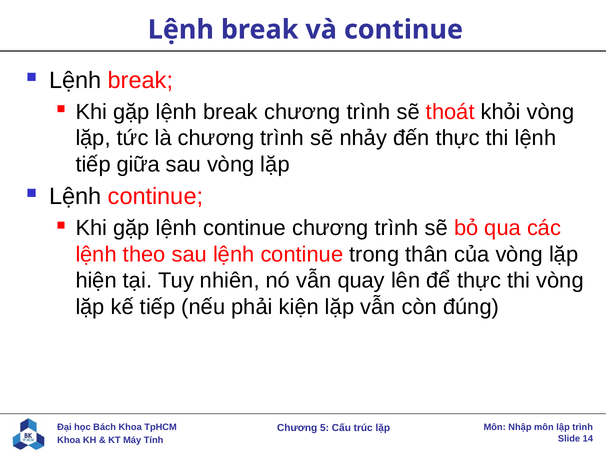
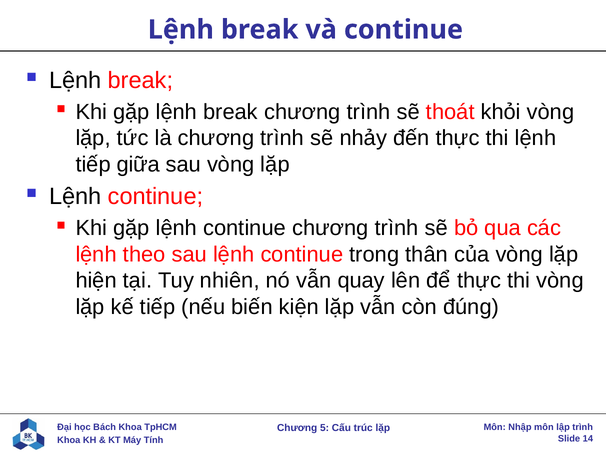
phải: phải -> biến
